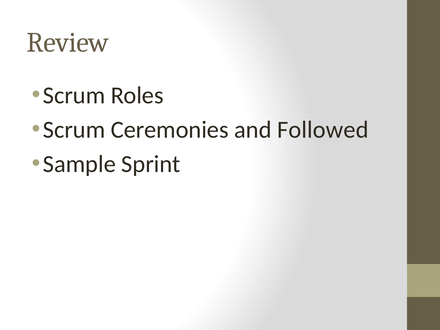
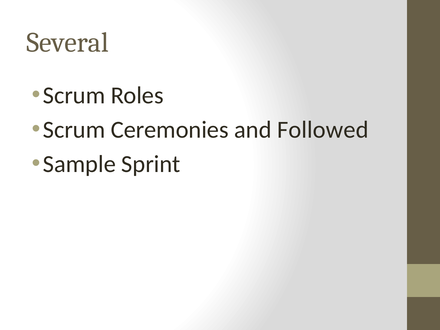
Review: Review -> Several
